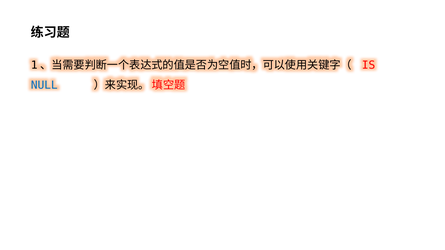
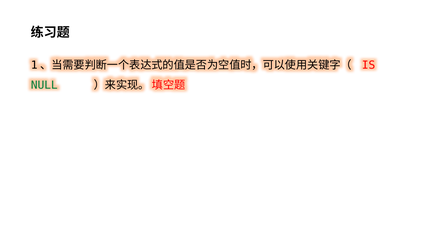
NULL colour: blue -> green
